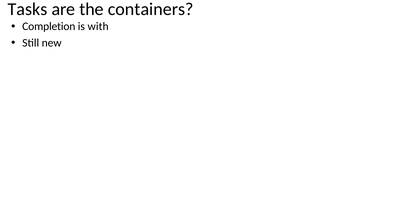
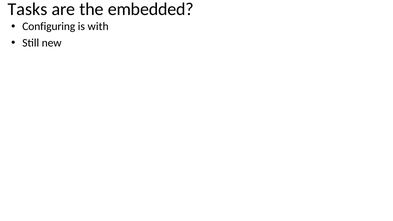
containers: containers -> embedded
Completion: Completion -> Configuring
